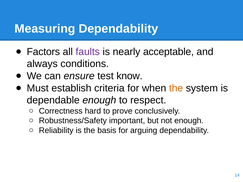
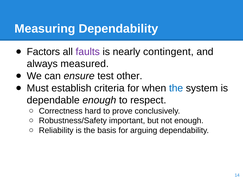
acceptable: acceptable -> contingent
conditions: conditions -> measured
know: know -> other
the at (176, 88) colour: orange -> blue
